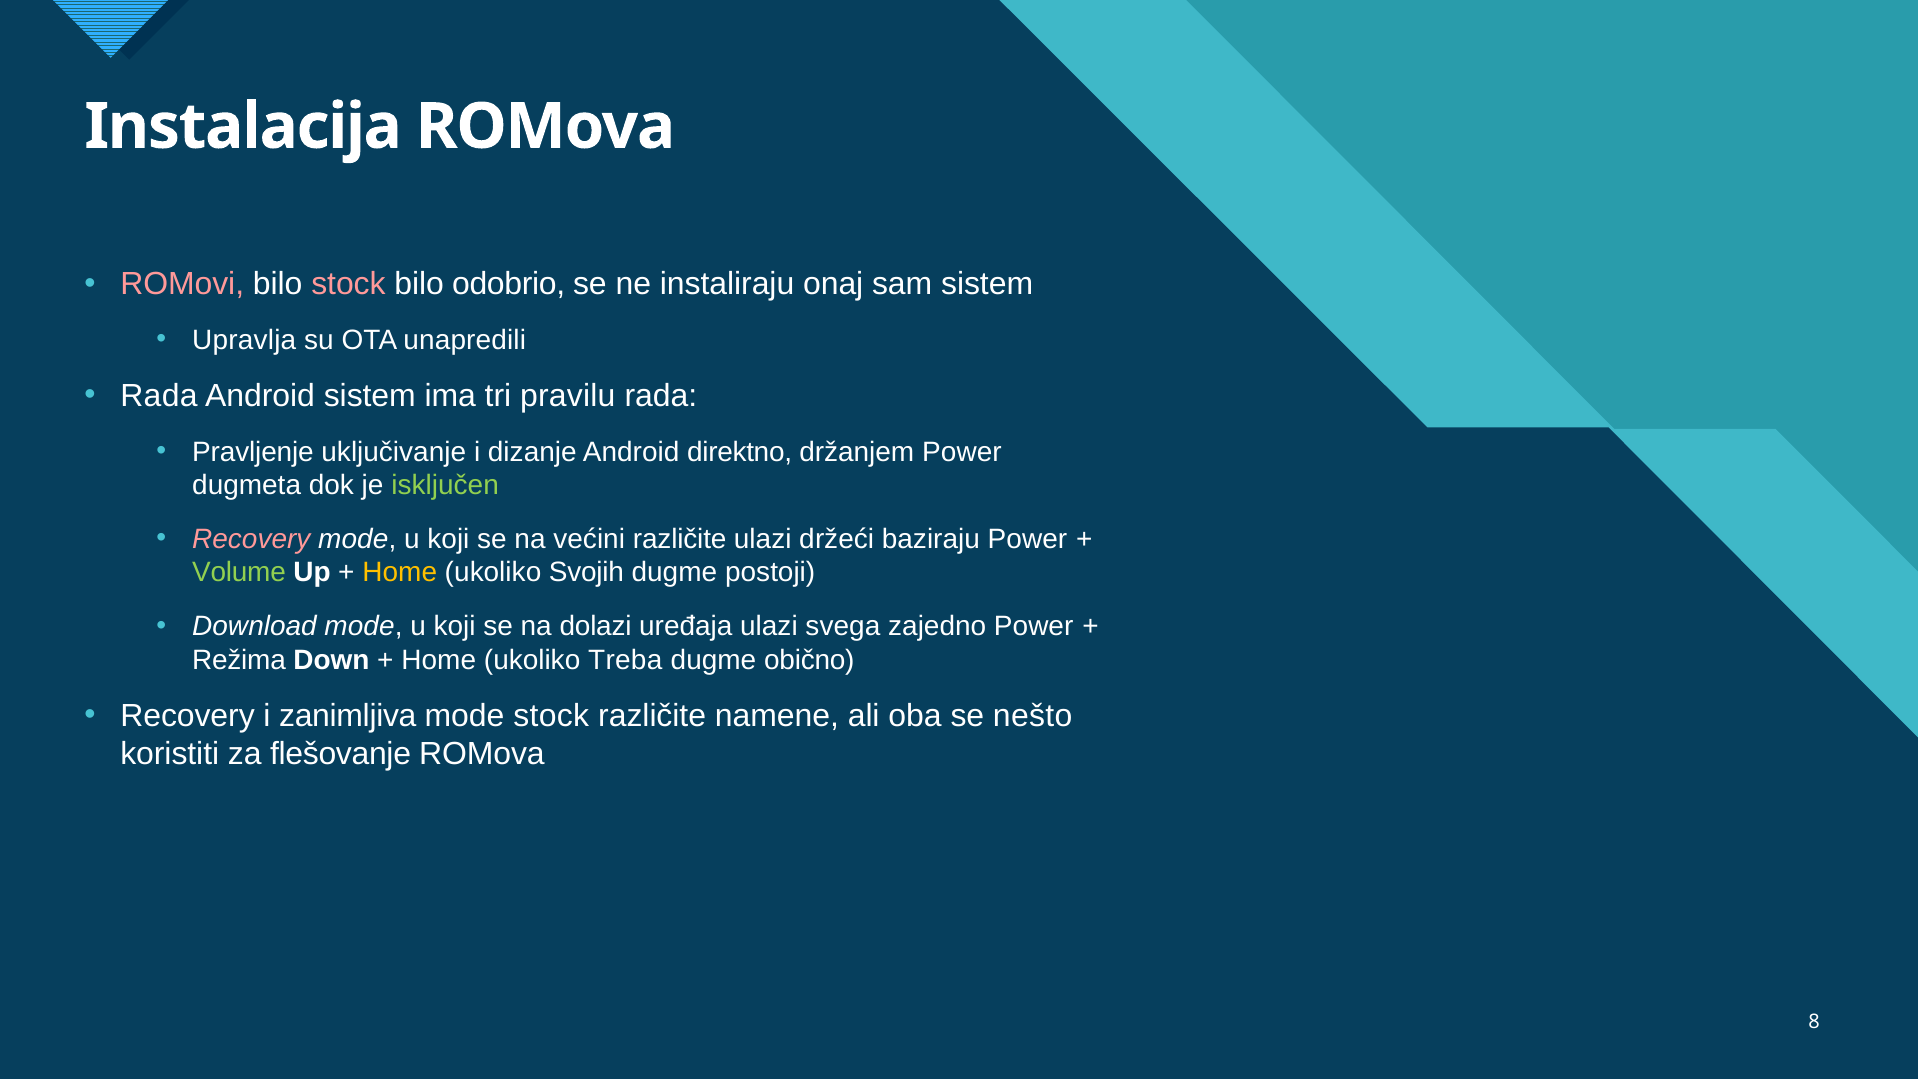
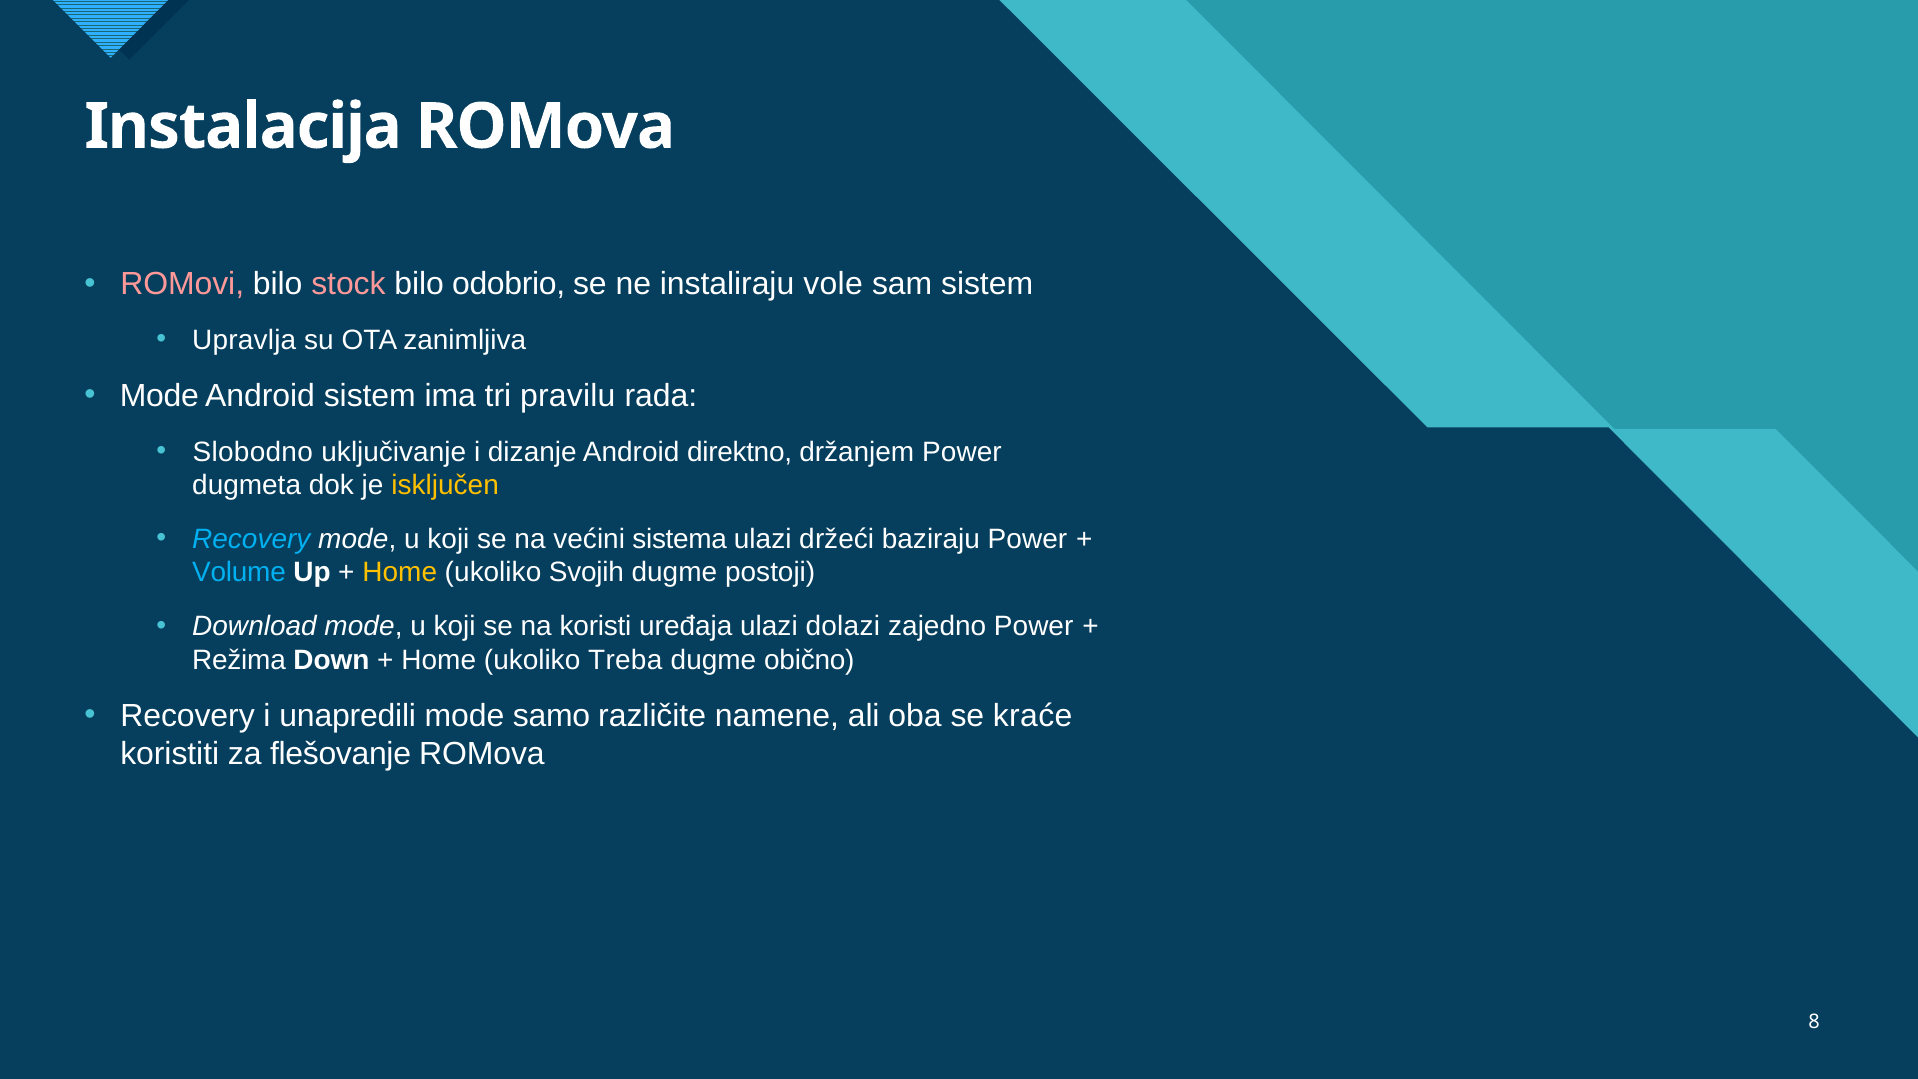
onaj: onaj -> vole
unapredili: unapredili -> zanimljiva
Rada at (159, 396): Rada -> Mode
Pravljenje: Pravljenje -> Slobodno
isključen colour: light green -> yellow
Recovery at (251, 539) colour: pink -> light blue
većini različite: različite -> sistema
Volume colour: light green -> light blue
dolazi: dolazi -> koristi
svega: svega -> dolazi
zanimljiva: zanimljiva -> unapredili
mode stock: stock -> samo
nešto: nešto -> kraće
